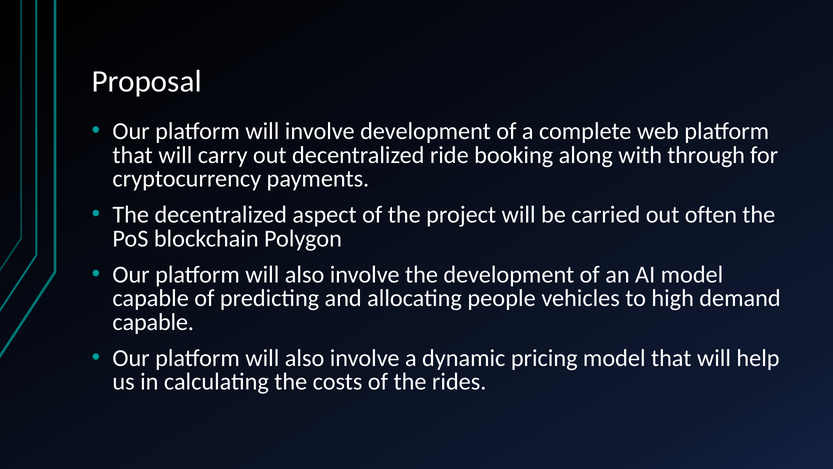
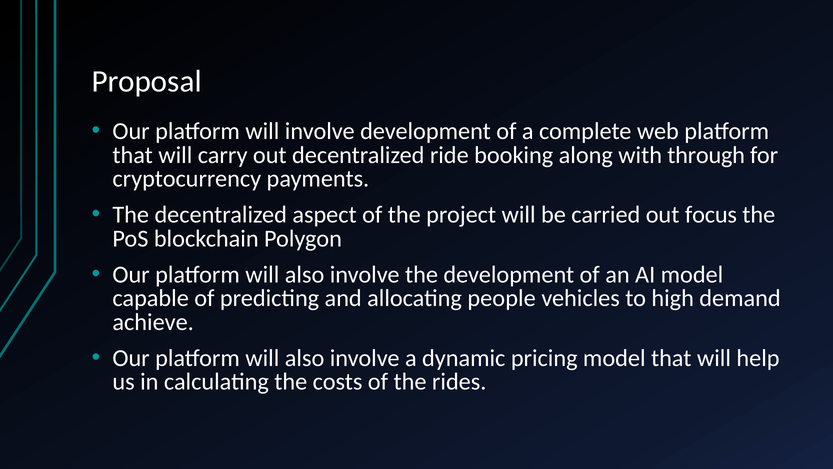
often: often -> focus
capable at (153, 322): capable -> achieve
